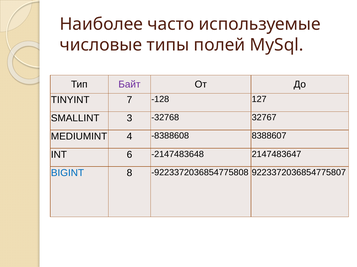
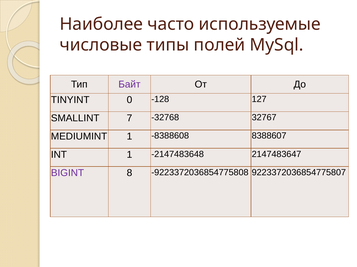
7: 7 -> 0
3: 3 -> 7
MEDIUMINT 4: 4 -> 1
INT 6: 6 -> 1
BIGINT colour: blue -> purple
